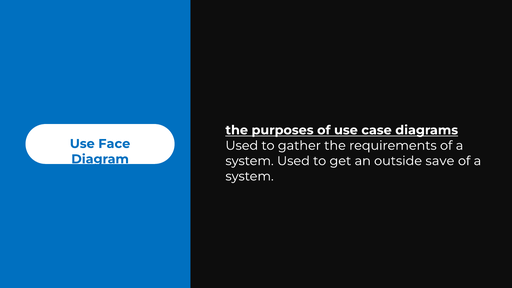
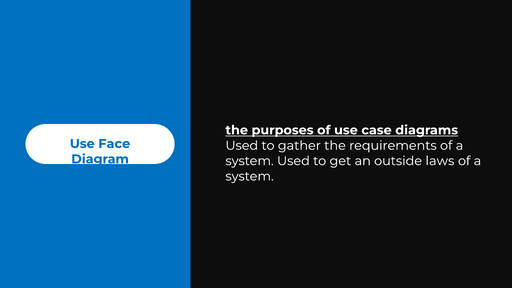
save: save -> laws
